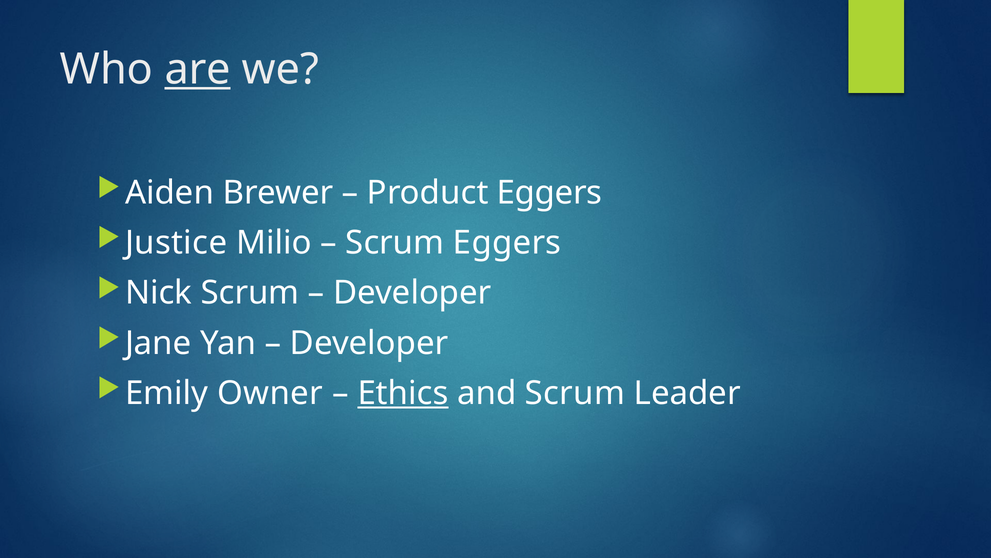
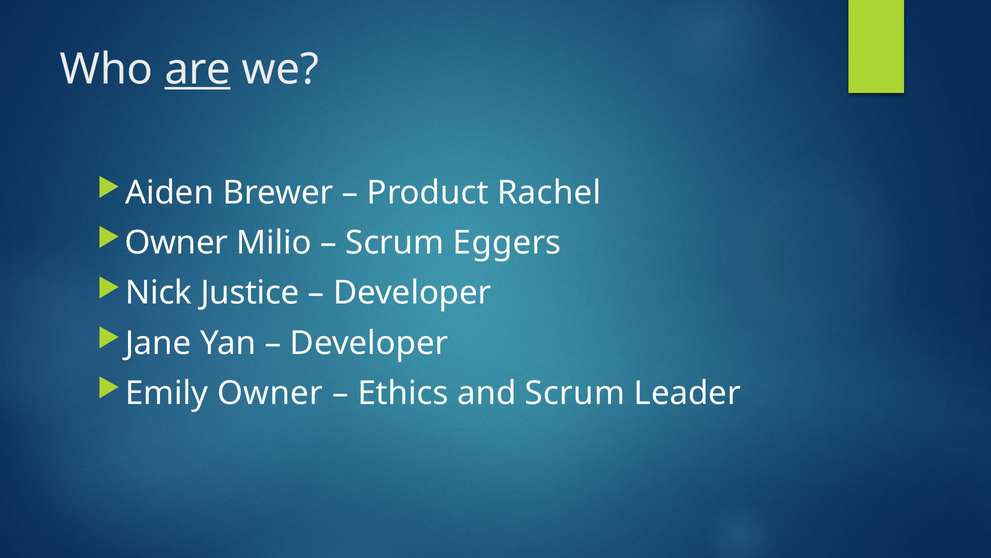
Product Eggers: Eggers -> Rachel
Justice at (176, 243): Justice -> Owner
Nick Scrum: Scrum -> Justice
Ethics underline: present -> none
